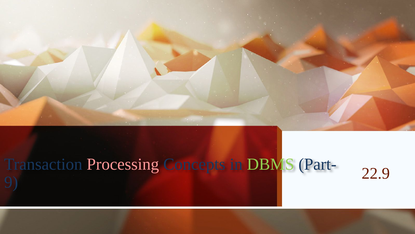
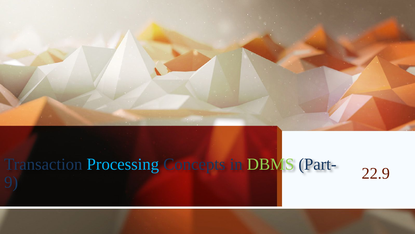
Processing colour: pink -> light blue
